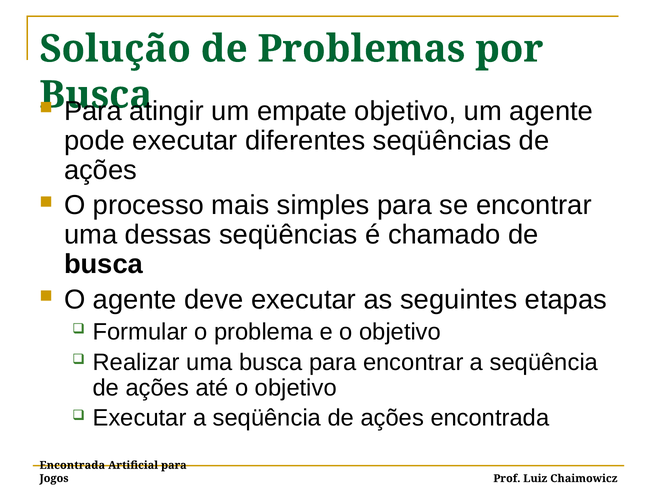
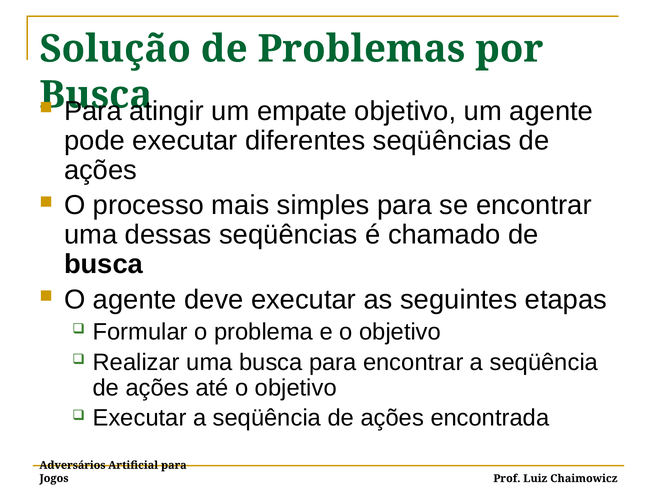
Encontrada at (72, 465): Encontrada -> Adversários
